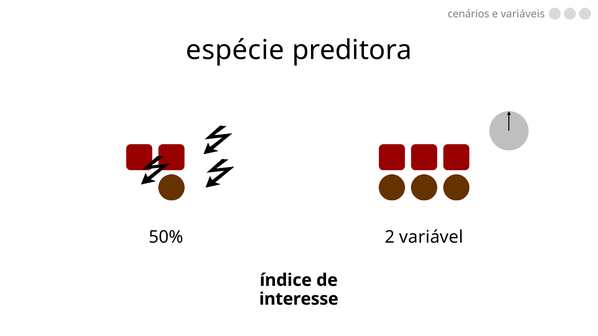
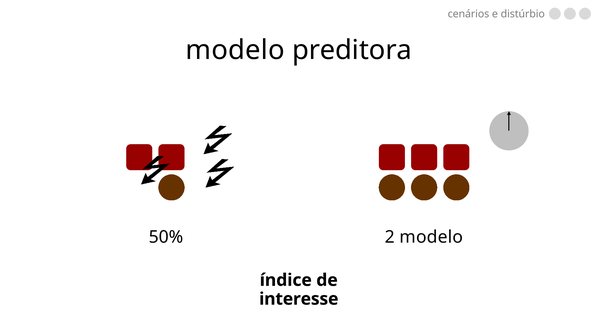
variáveis: variáveis -> distúrbio
espécie at (235, 50): espécie -> modelo
2 variável: variável -> modelo
